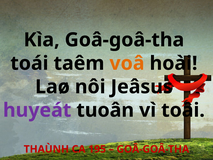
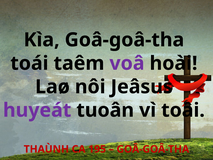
voâ colour: orange -> purple
